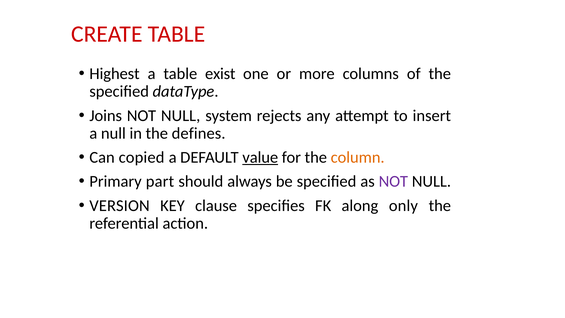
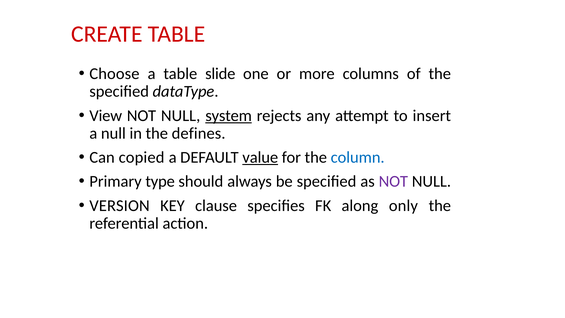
Highest: Highest -> Choose
exist: exist -> slide
Joins: Joins -> View
system underline: none -> present
column colour: orange -> blue
part: part -> type
